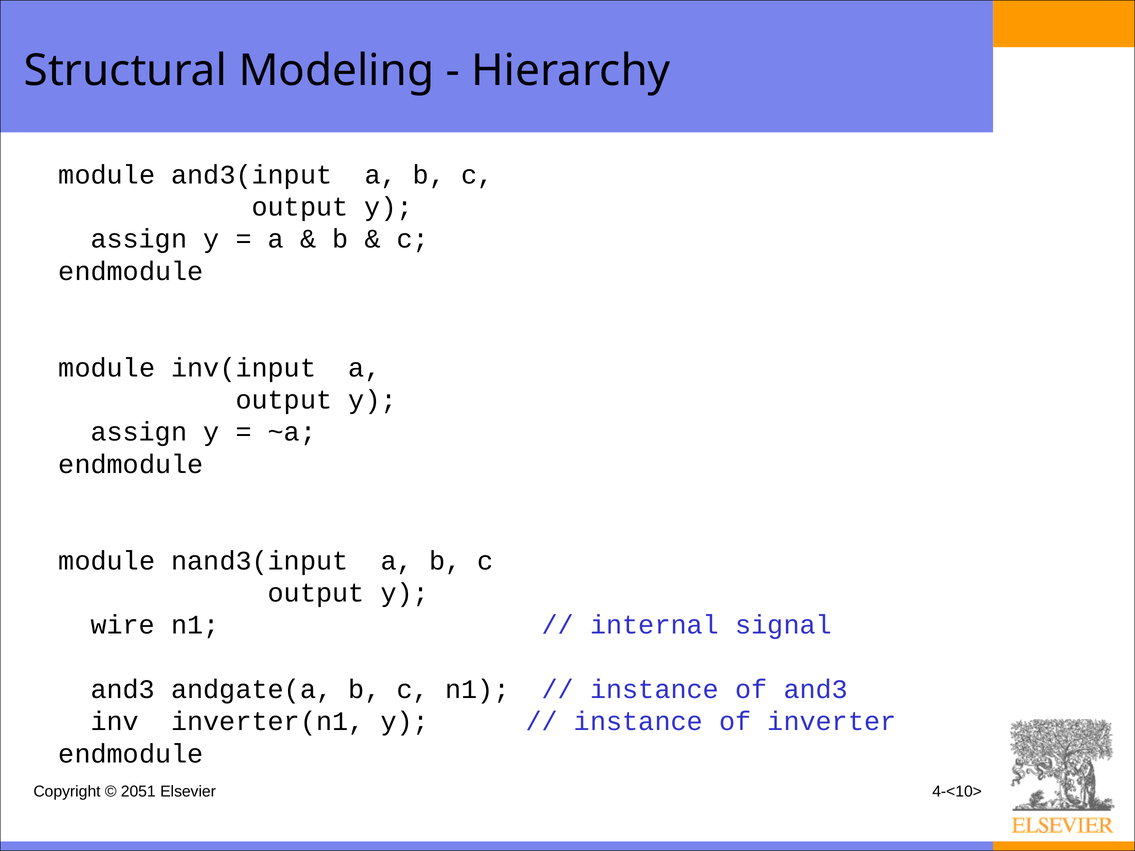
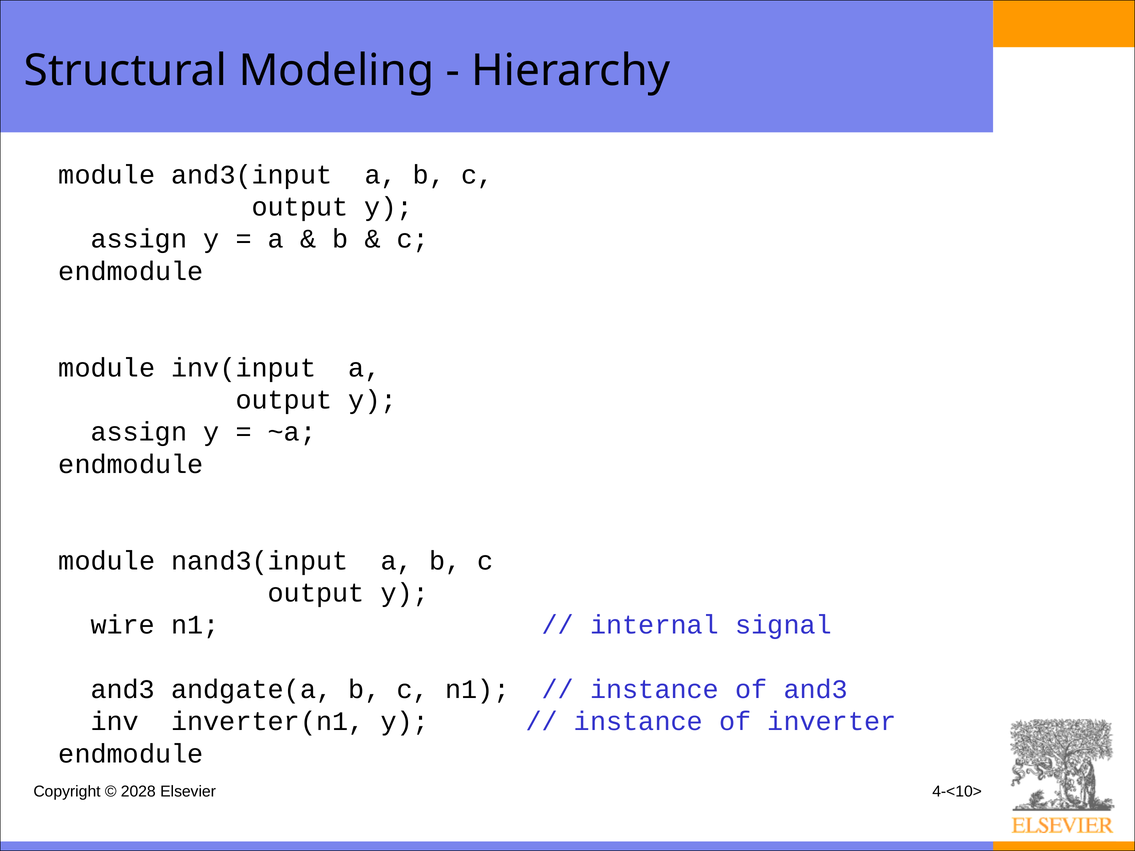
2051: 2051 -> 2028
